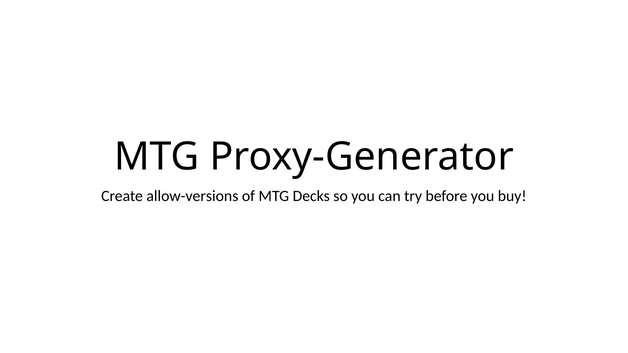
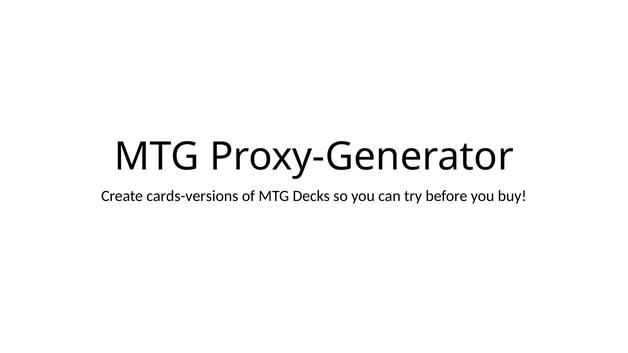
allow-versions: allow-versions -> cards-versions
